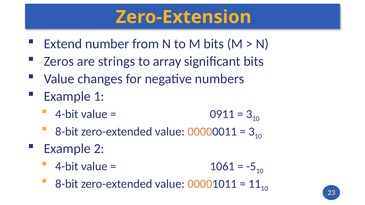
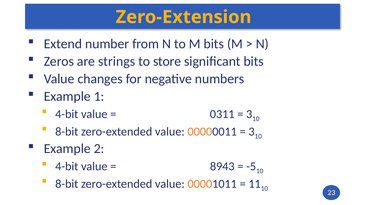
array: array -> store
0911: 0911 -> 0311
1061: 1061 -> 8943
